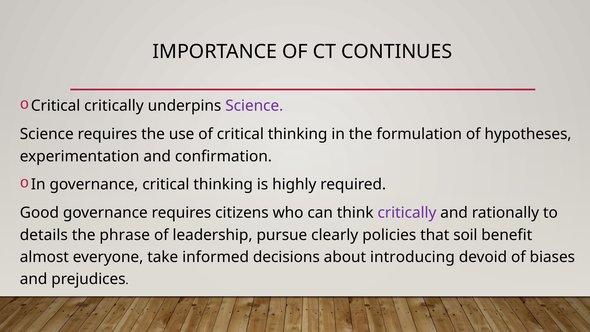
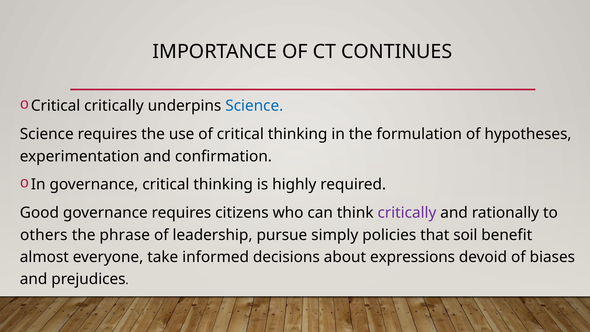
Science at (254, 106) colour: purple -> blue
details: details -> others
clearly: clearly -> simply
introducing: introducing -> expressions
